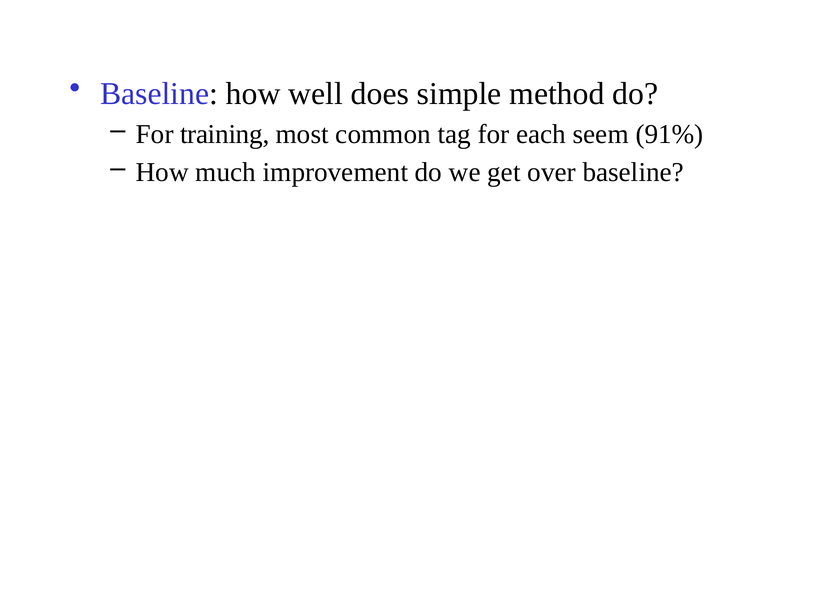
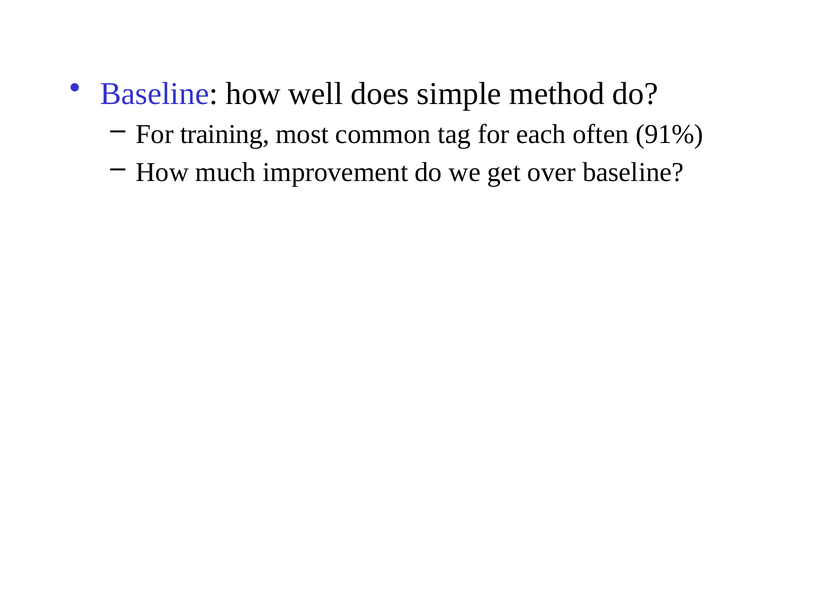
seem: seem -> often
